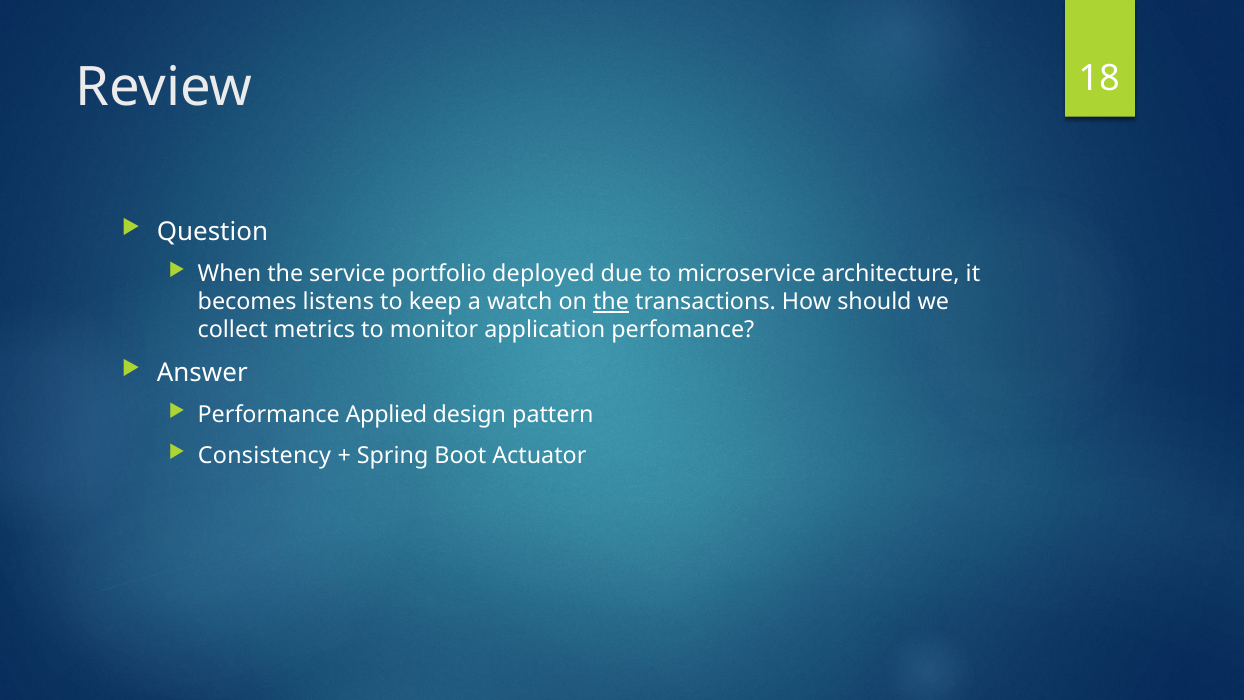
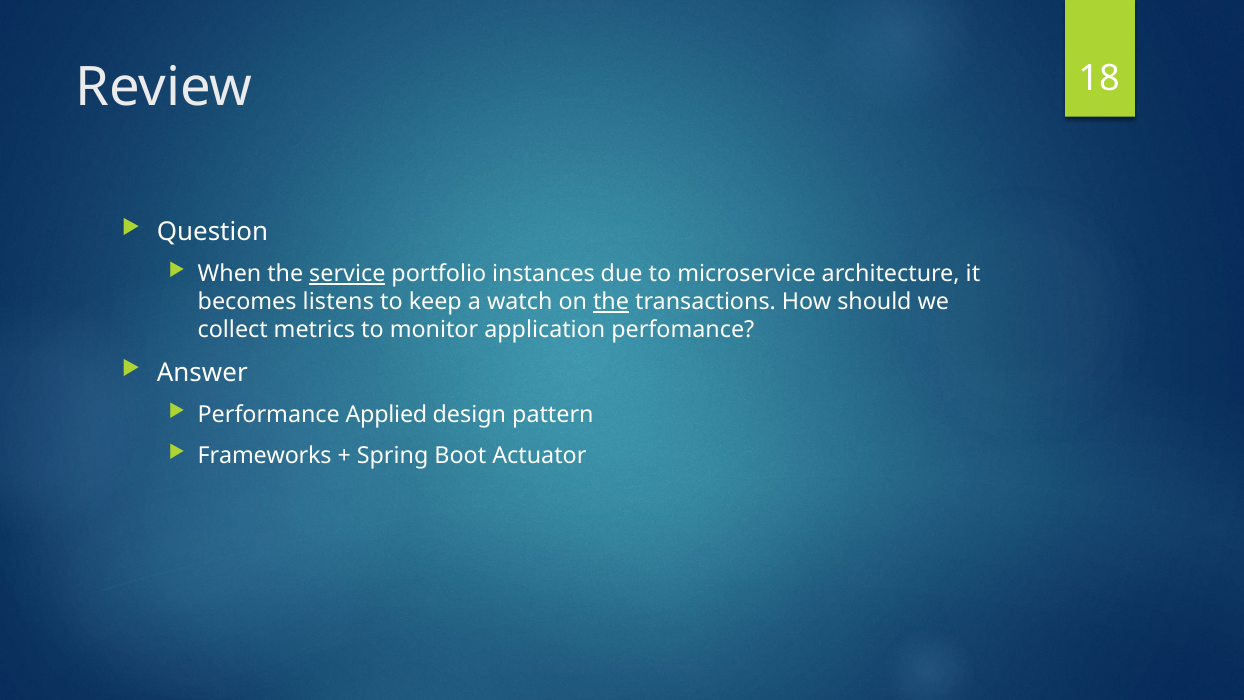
service underline: none -> present
deployed: deployed -> instances
Consistency: Consistency -> Frameworks
